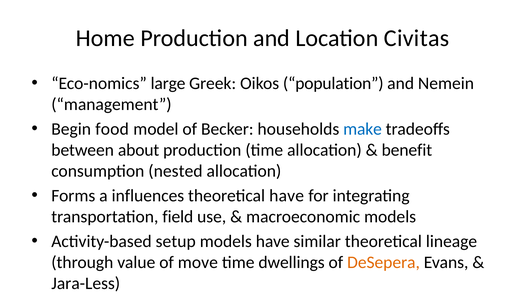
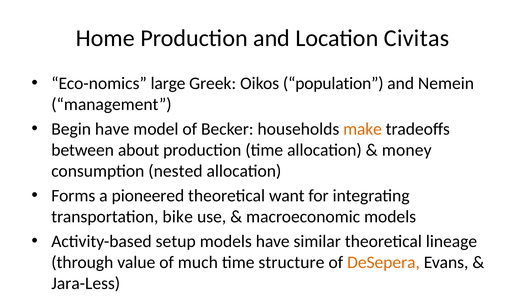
Begin food: food -> have
make colour: blue -> orange
benefit: benefit -> money
influences: influences -> pioneered
theoretical have: have -> want
field: field -> bike
of move: move -> much
dwellings: dwellings -> structure
